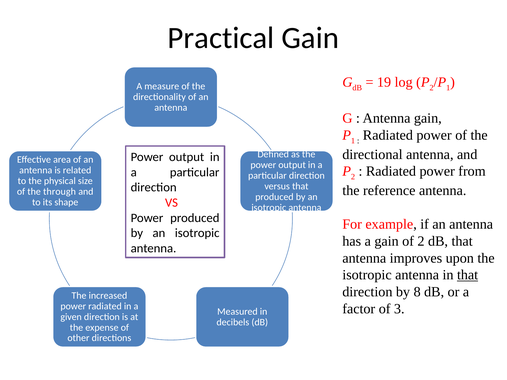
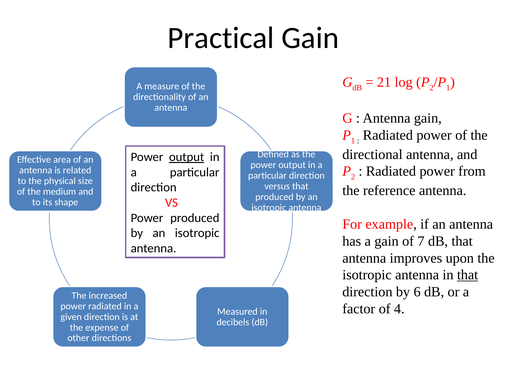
19: 19 -> 21
output at (187, 157) underline: none -> present
through: through -> medium
of 2: 2 -> 7
8: 8 -> 6
3: 3 -> 4
